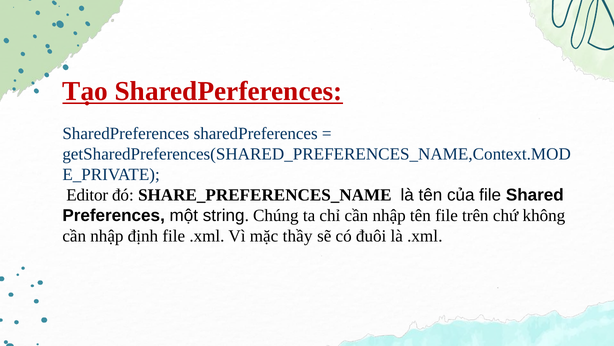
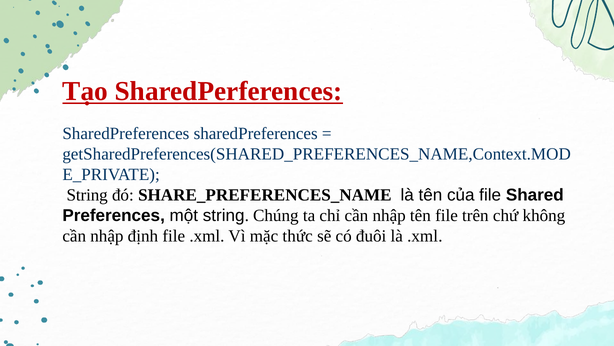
Editor at (87, 195): Editor -> String
thầy: thầy -> thức
